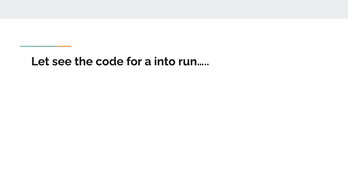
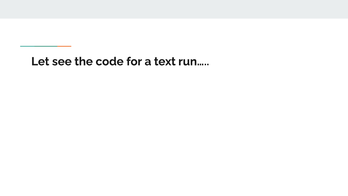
into: into -> text
